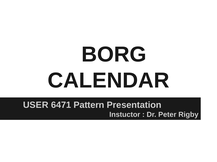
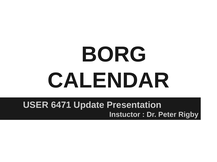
Pattern: Pattern -> Update
